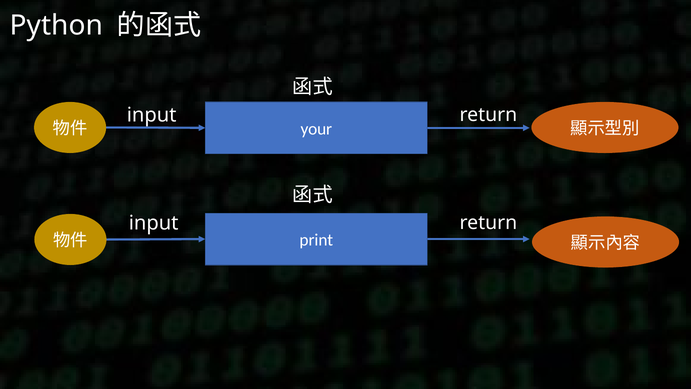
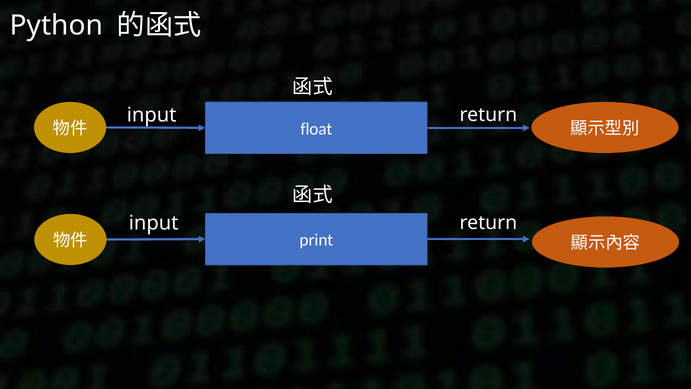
your: your -> float
